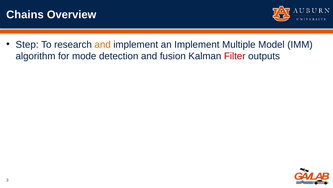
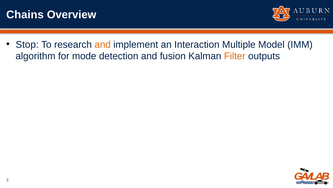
Step: Step -> Stop
an Implement: Implement -> Interaction
Filter colour: red -> orange
